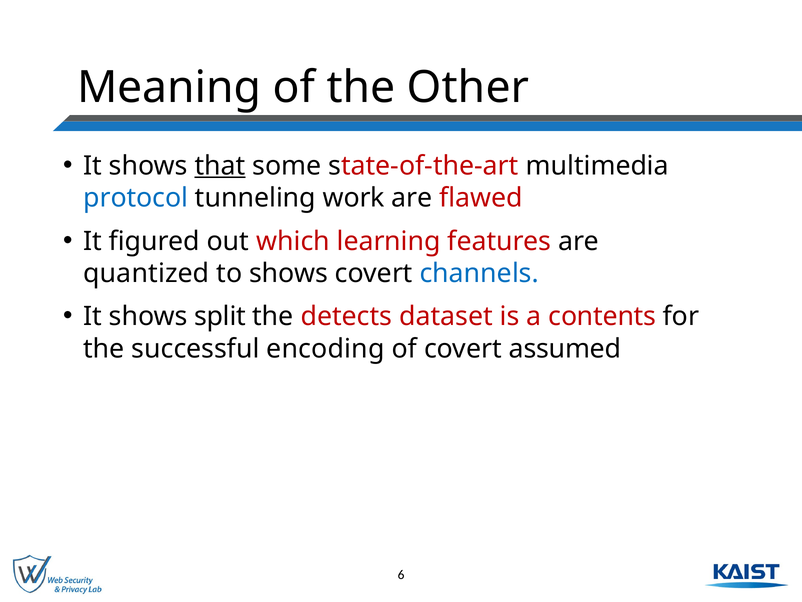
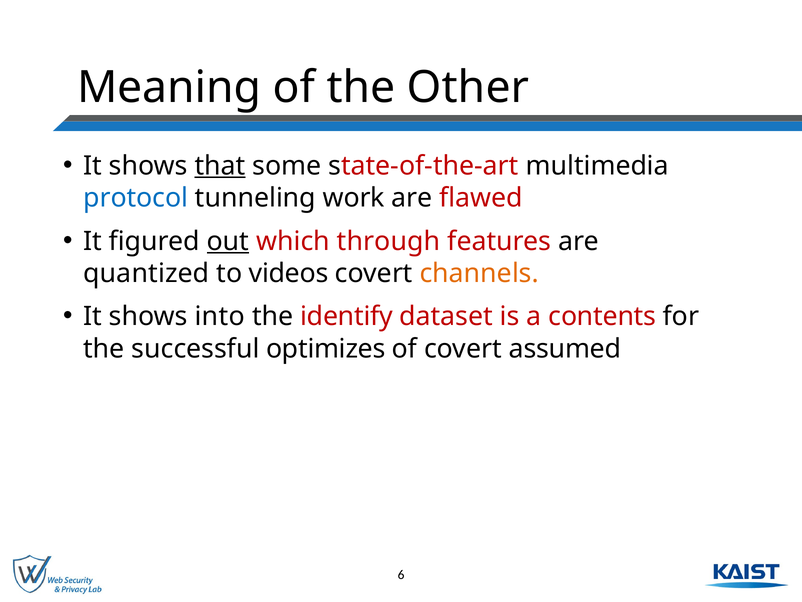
out underline: none -> present
learning: learning -> through
to shows: shows -> videos
channels colour: blue -> orange
split: split -> into
detects: detects -> identify
encoding: encoding -> optimizes
